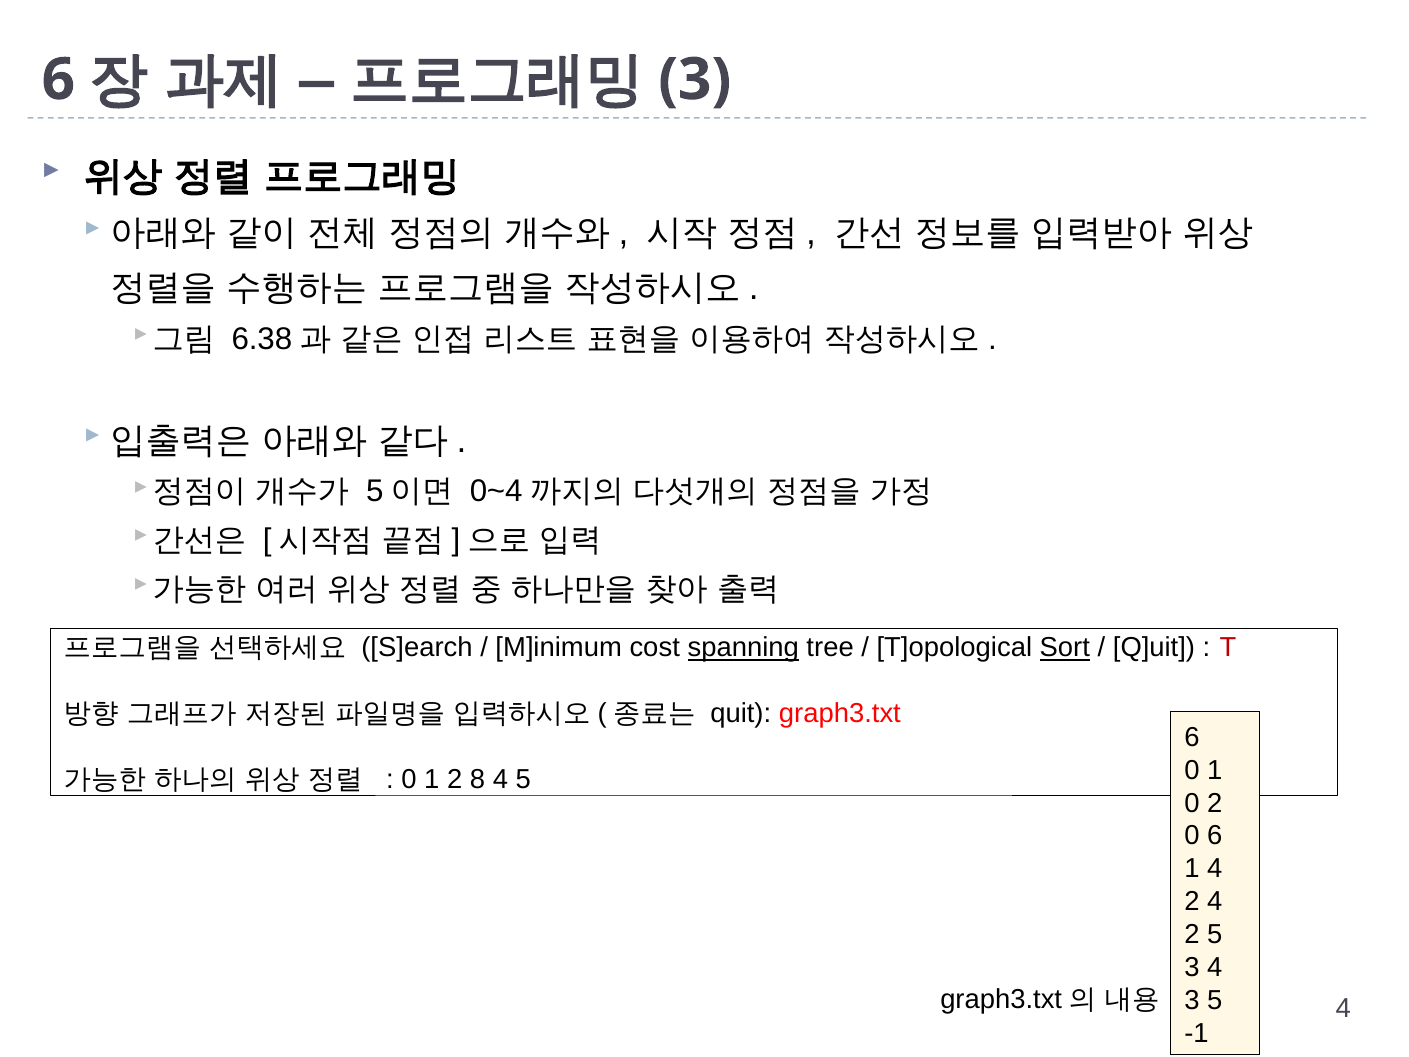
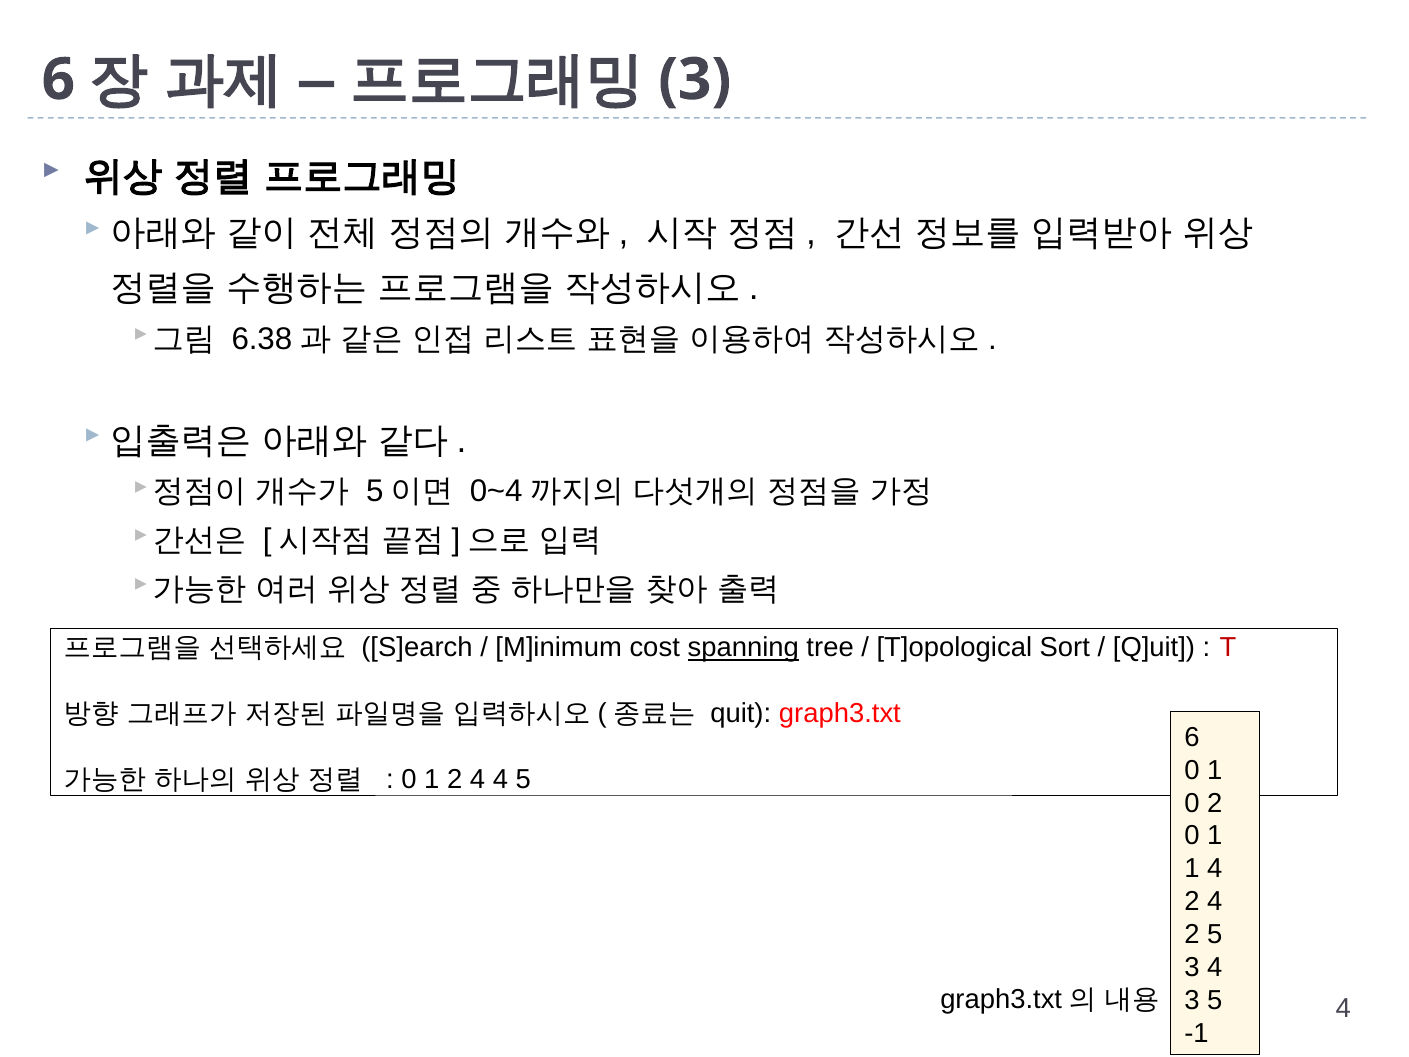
Sort underline: present -> none
1 2 8: 8 -> 4
6 at (1215, 836): 6 -> 1
